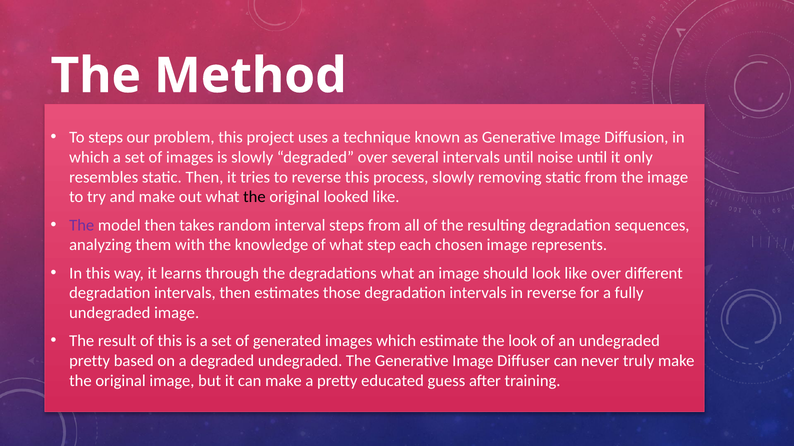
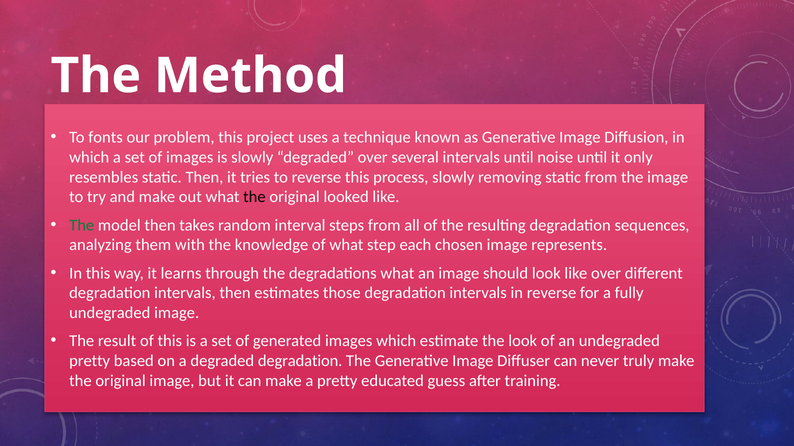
To steps: steps -> fonts
The at (82, 225) colour: purple -> green
degraded undegraded: undegraded -> degradation
